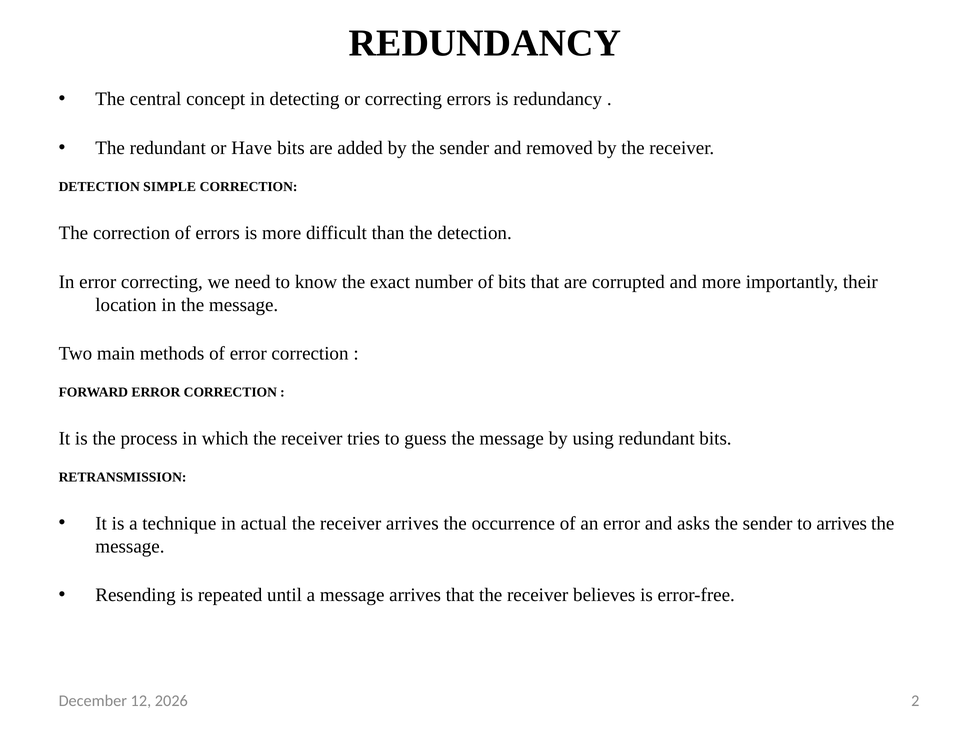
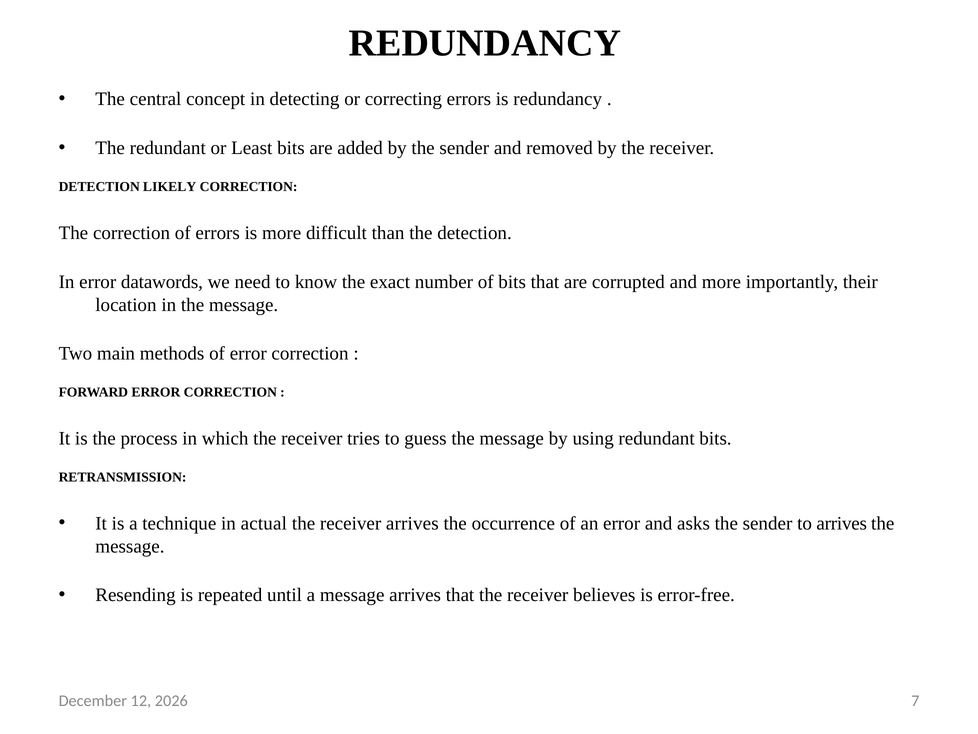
Have: Have -> Least
SIMPLE: SIMPLE -> LIKELY
error correcting: correcting -> datawords
2: 2 -> 7
